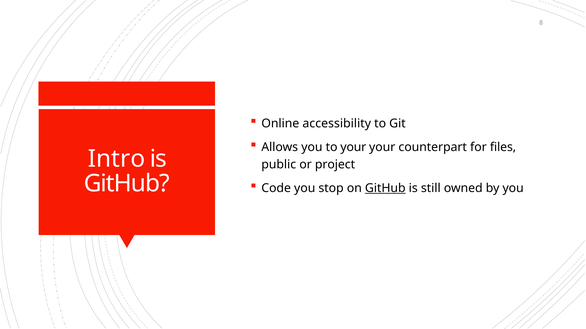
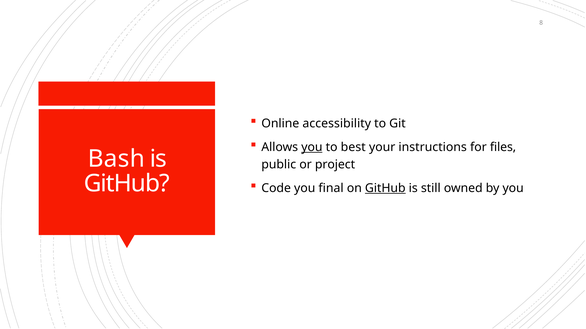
you at (312, 147) underline: none -> present
to your: your -> best
counterpart: counterpart -> instructions
Intro: Intro -> Bash
stop: stop -> final
